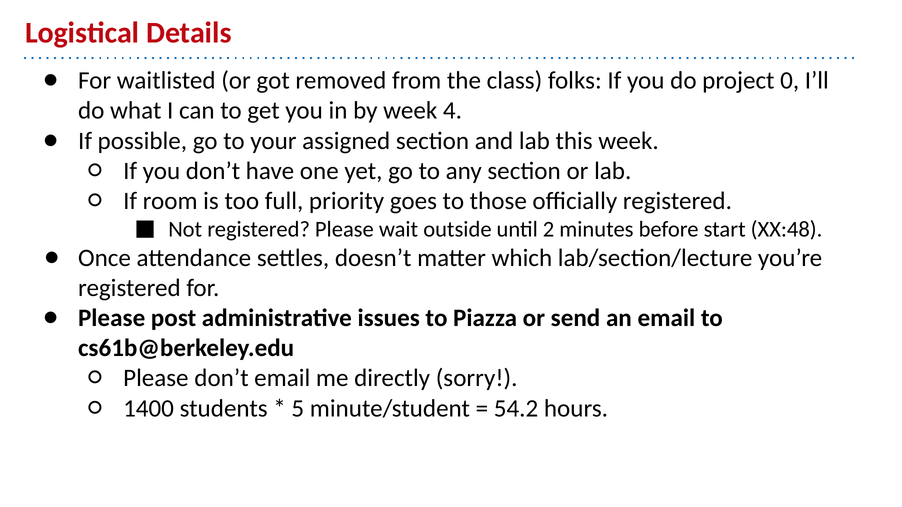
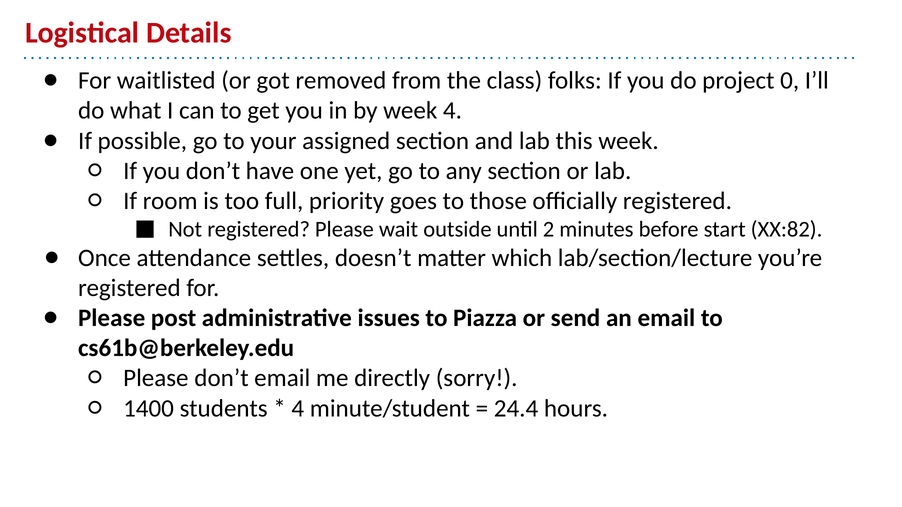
XX:48: XX:48 -> XX:82
5 at (298, 409): 5 -> 4
54.2: 54.2 -> 24.4
